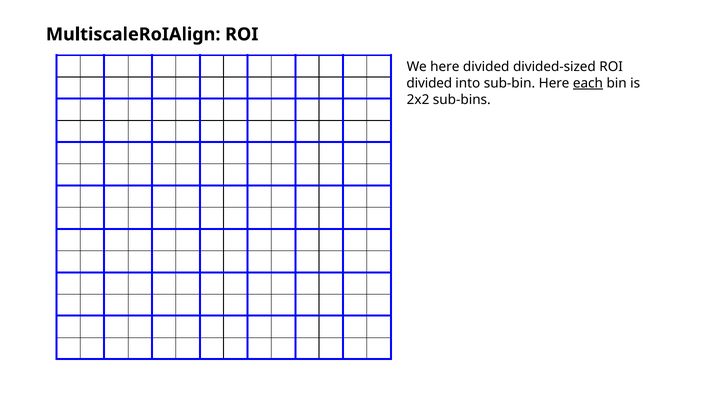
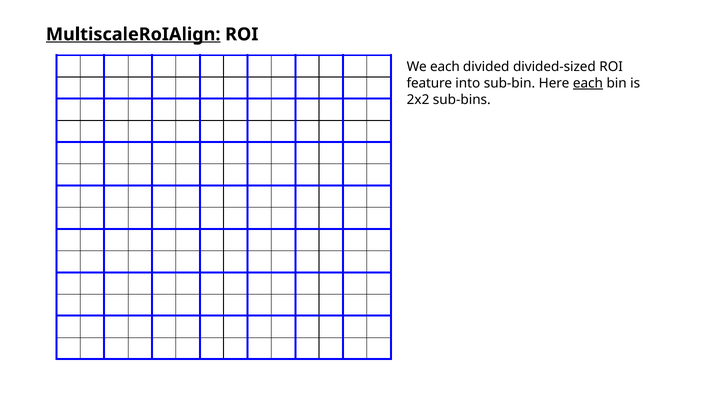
MultiscaleRoIAlign underline: none -> present
We here: here -> each
divided at (429, 83): divided -> feature
